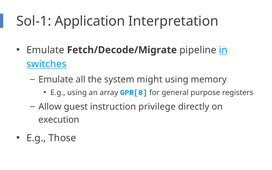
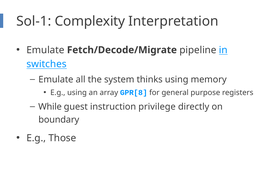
Application: Application -> Complexity
might: might -> thinks
Allow: Allow -> While
execution: execution -> boundary
